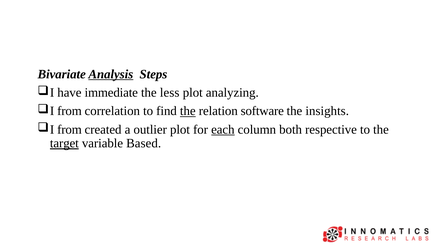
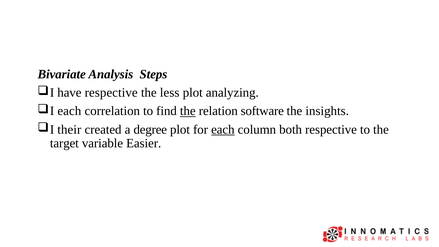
Analysis underline: present -> none
have immediate: immediate -> respective
from at (69, 111): from -> each
from at (69, 129): from -> their
outlier: outlier -> degree
target underline: present -> none
Based: Based -> Easier
